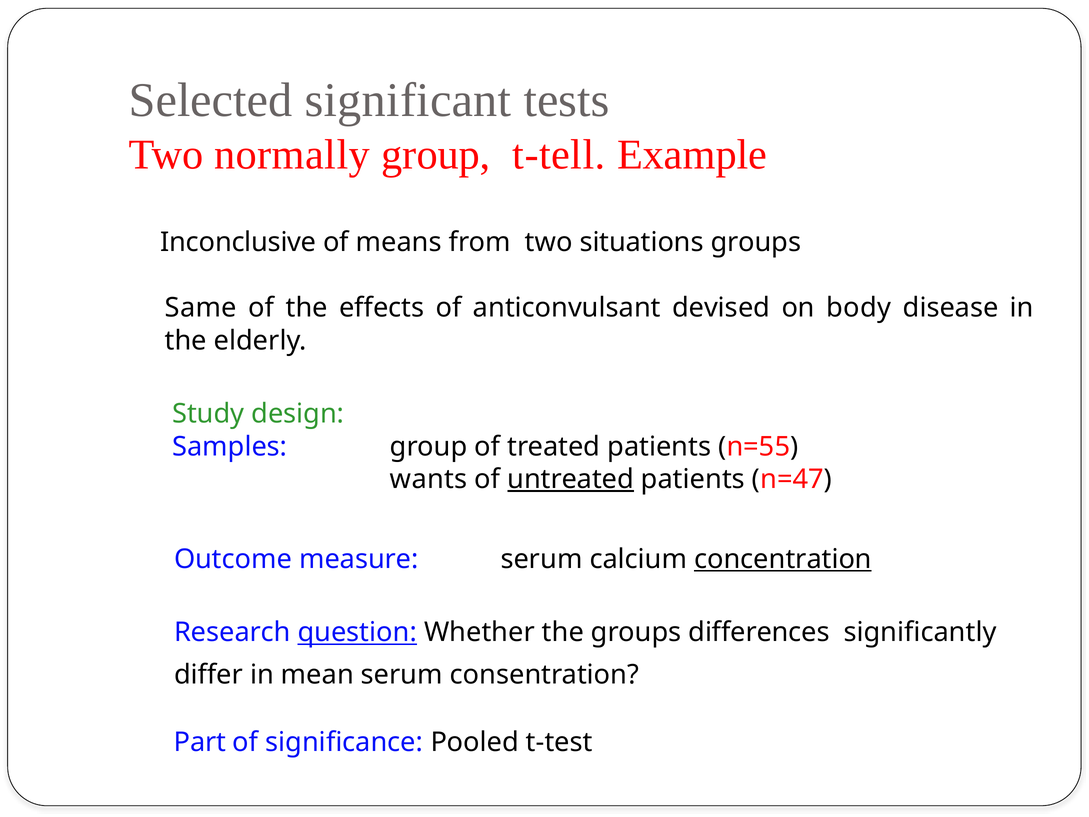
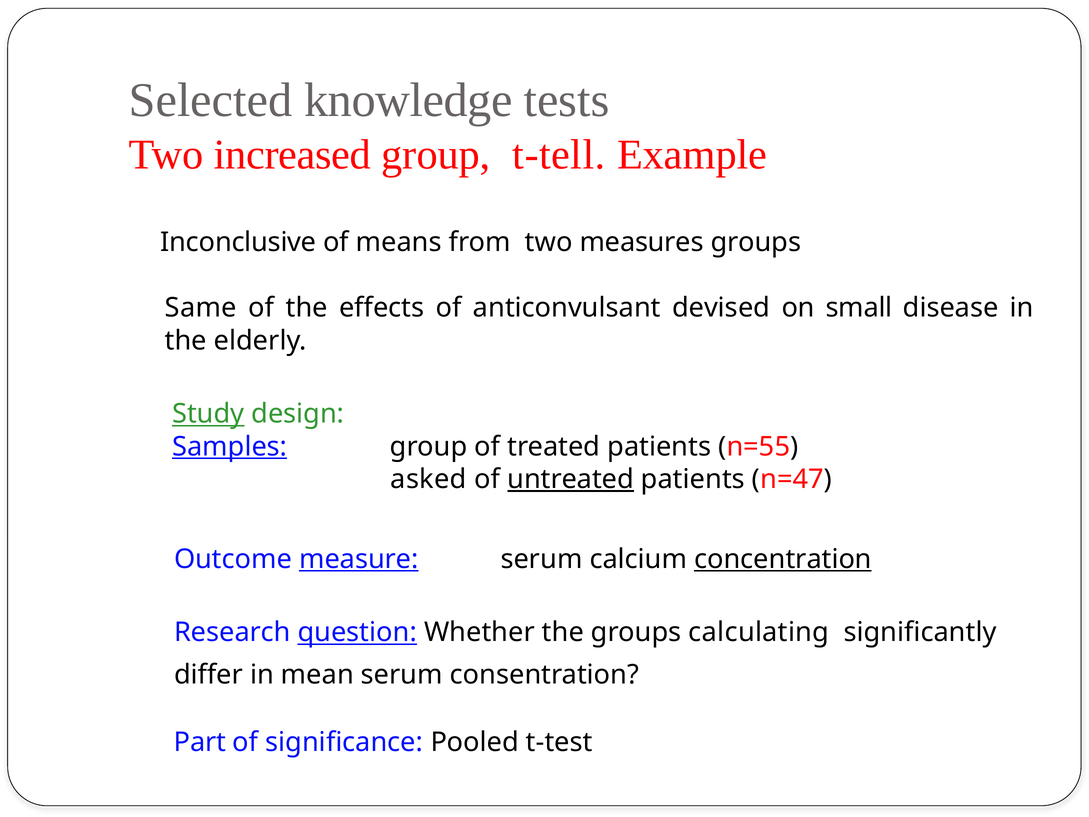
significant: significant -> knowledge
normally: normally -> increased
situations: situations -> measures
body: body -> small
Study underline: none -> present
Samples underline: none -> present
wants: wants -> asked
measure underline: none -> present
differences: differences -> calculating
